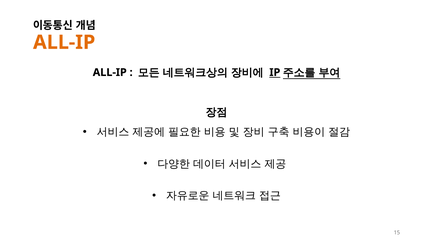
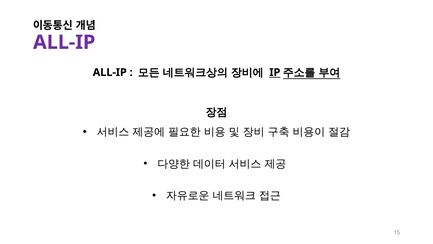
ALL-IP at (64, 42) colour: orange -> purple
